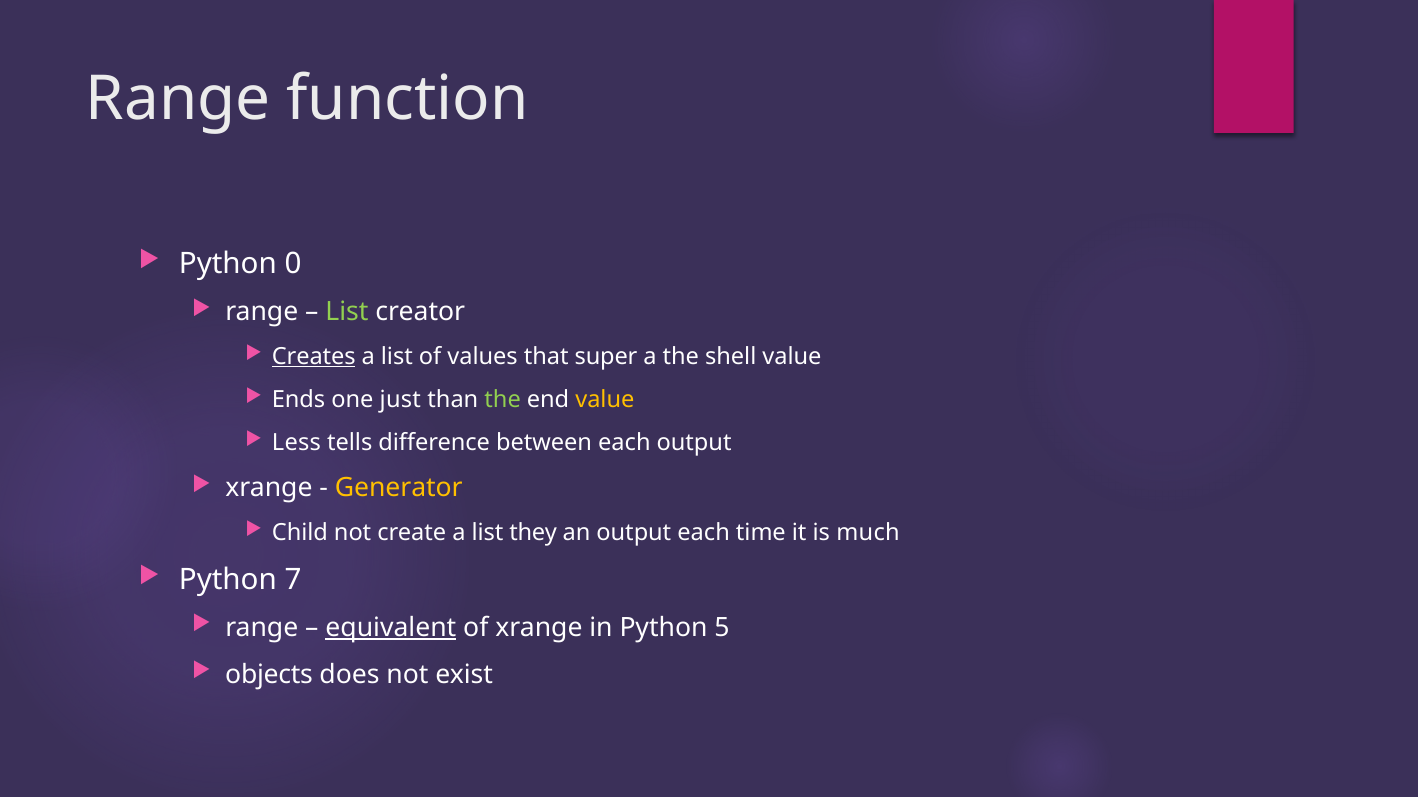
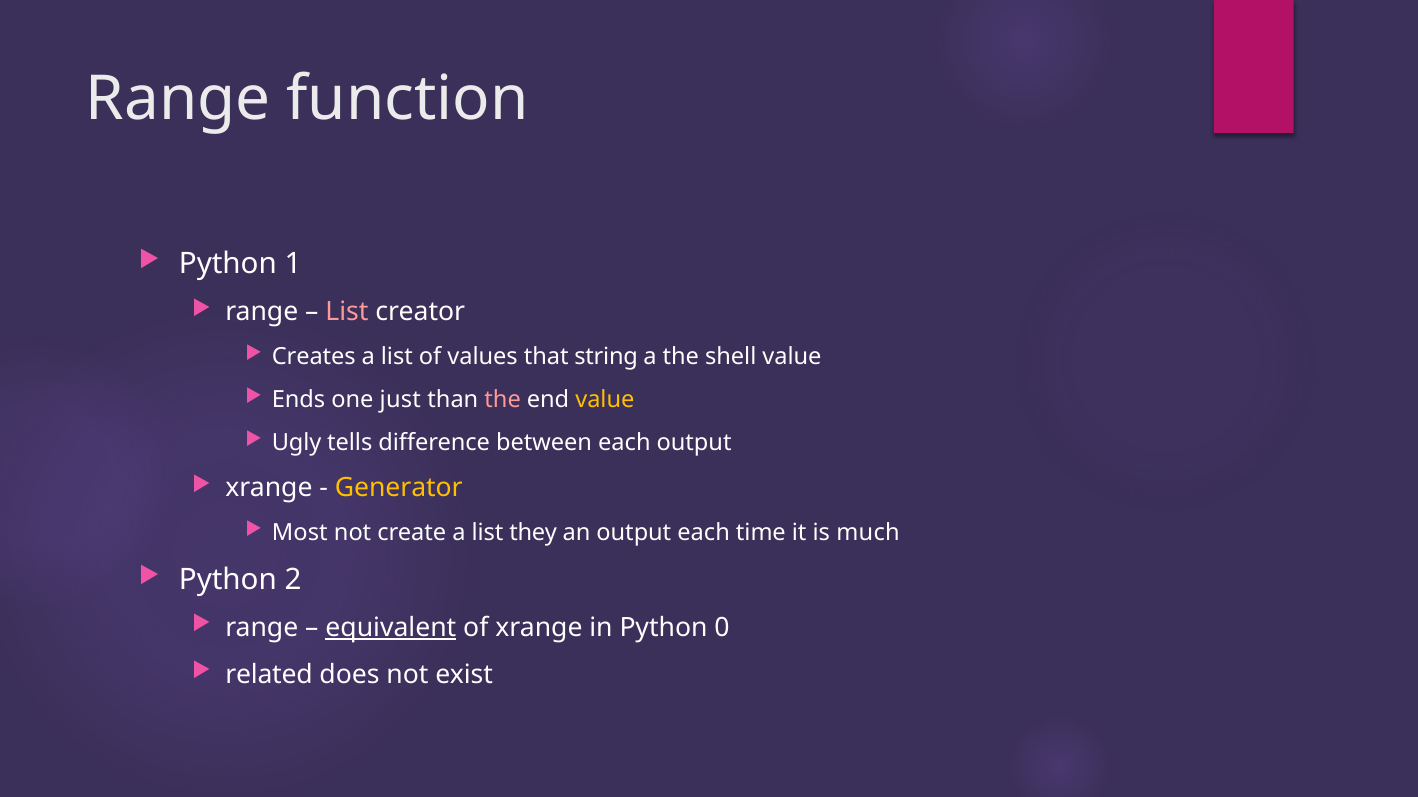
0: 0 -> 1
List at (347, 312) colour: light green -> pink
Creates underline: present -> none
super: super -> string
the at (503, 400) colour: light green -> pink
Less: Less -> Ugly
Child: Child -> Most
7: 7 -> 2
5: 5 -> 0
objects: objects -> related
